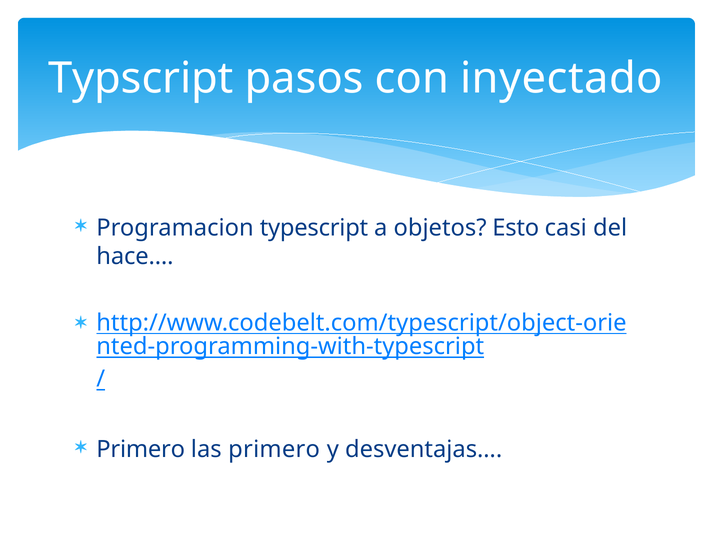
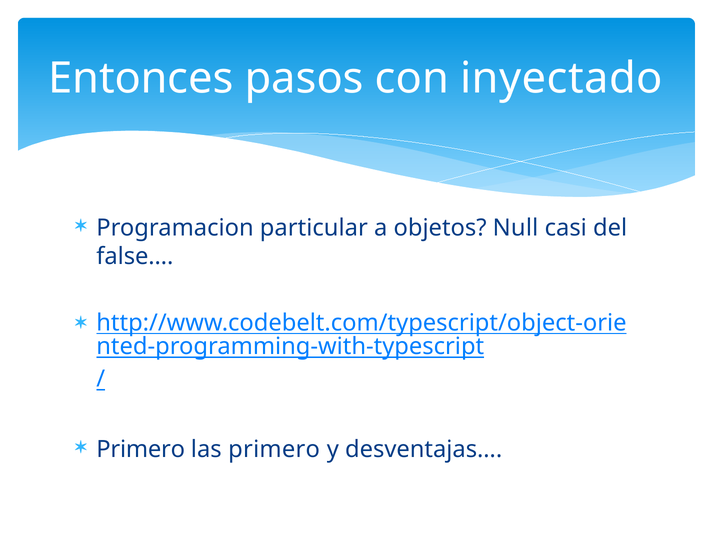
Typscript: Typscript -> Entonces
typescript: typescript -> particular
Esto: Esto -> Null
hace…: hace… -> false…
